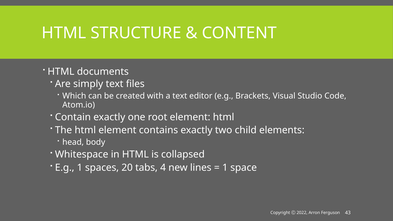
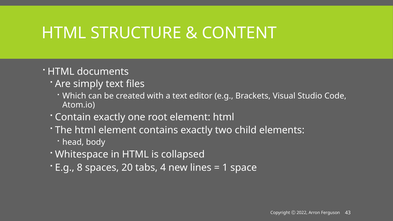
E.g 1: 1 -> 8
